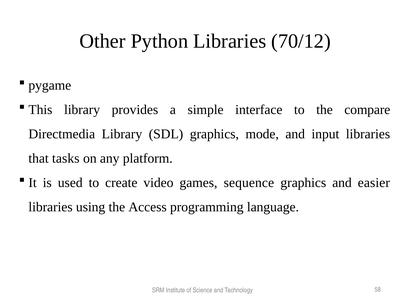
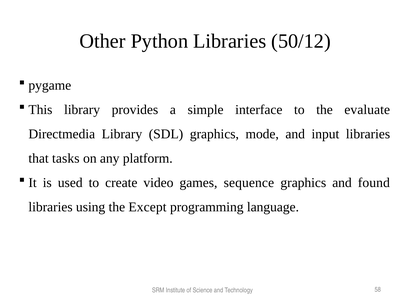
70/12: 70/12 -> 50/12
compare: compare -> evaluate
easier: easier -> found
Access: Access -> Except
